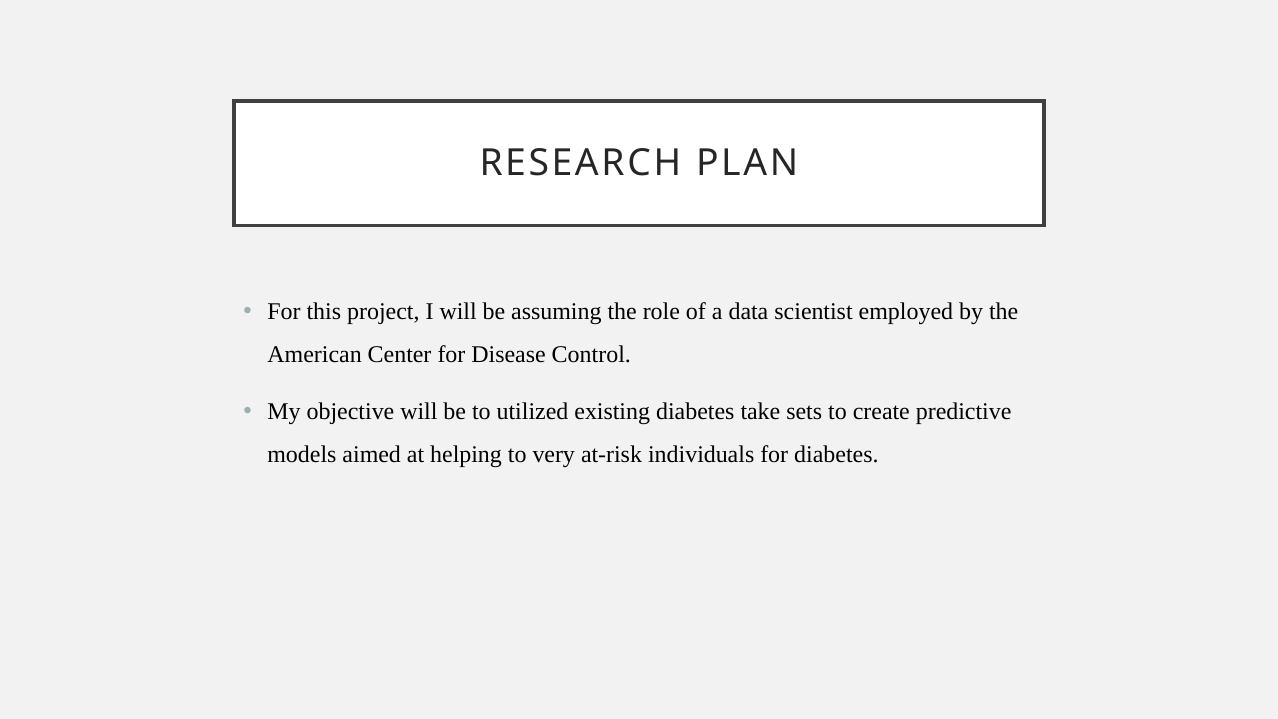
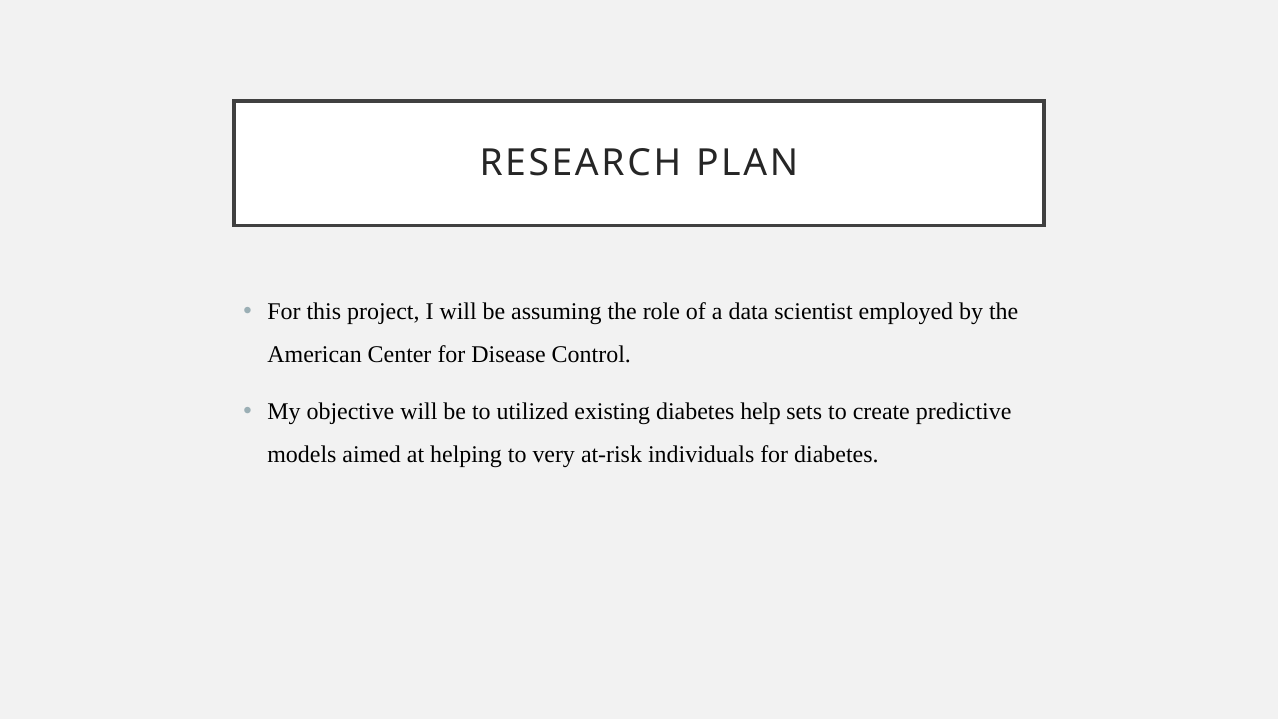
take: take -> help
